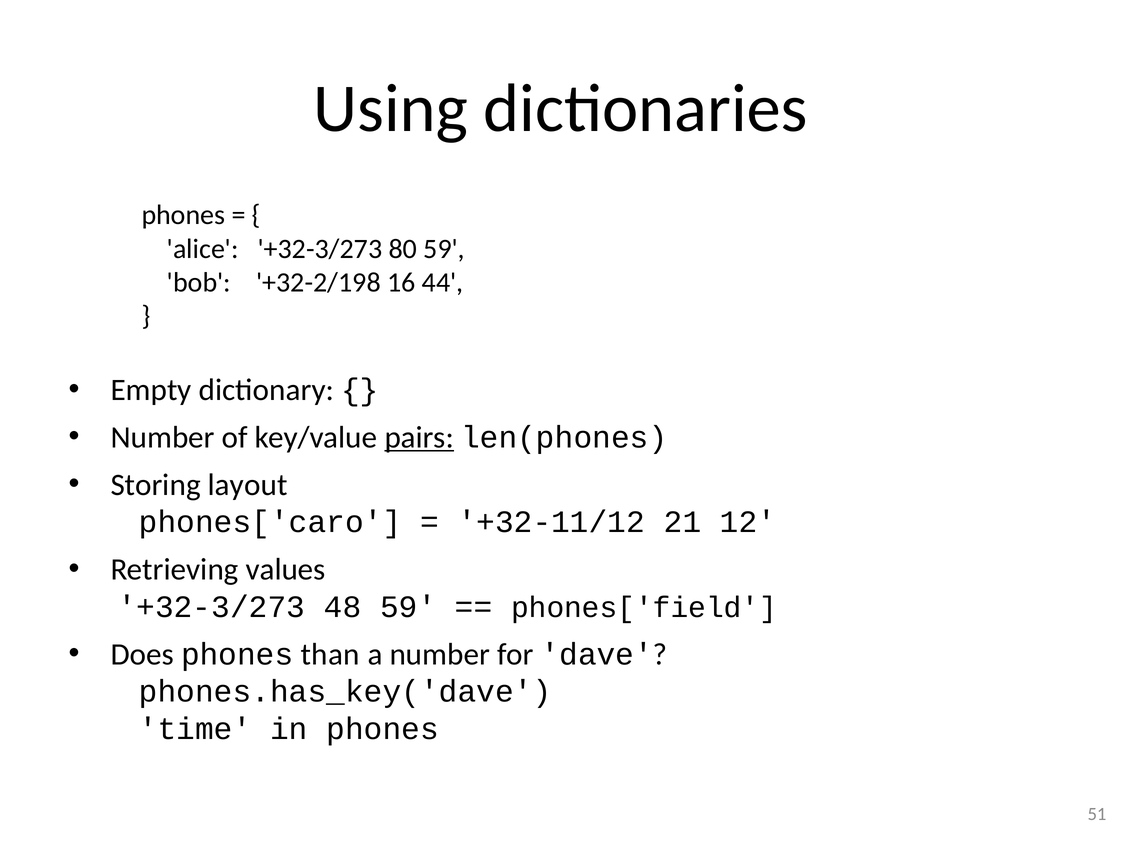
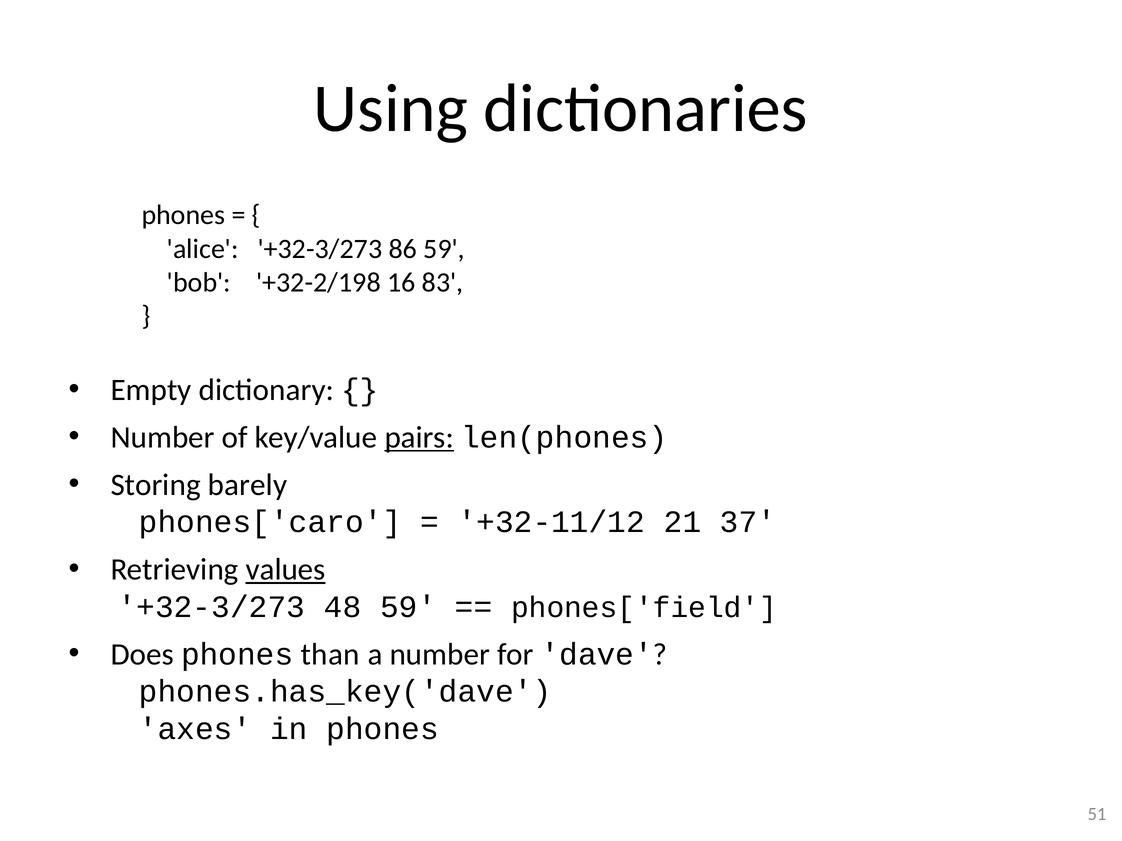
80: 80 -> 86
44: 44 -> 83
layout: layout -> barely
12: 12 -> 37
values underline: none -> present
time: time -> axes
